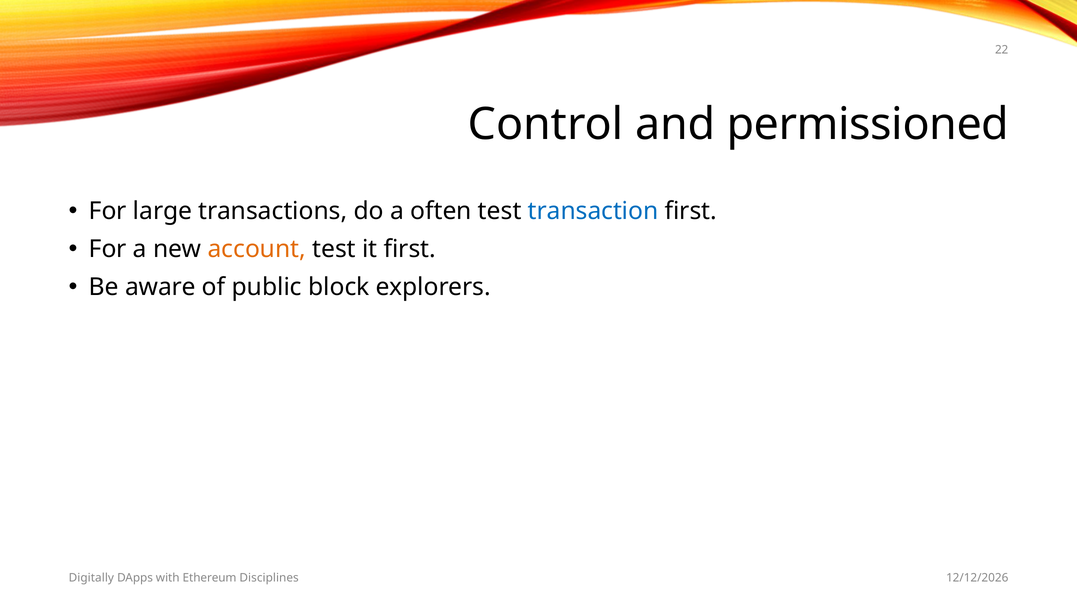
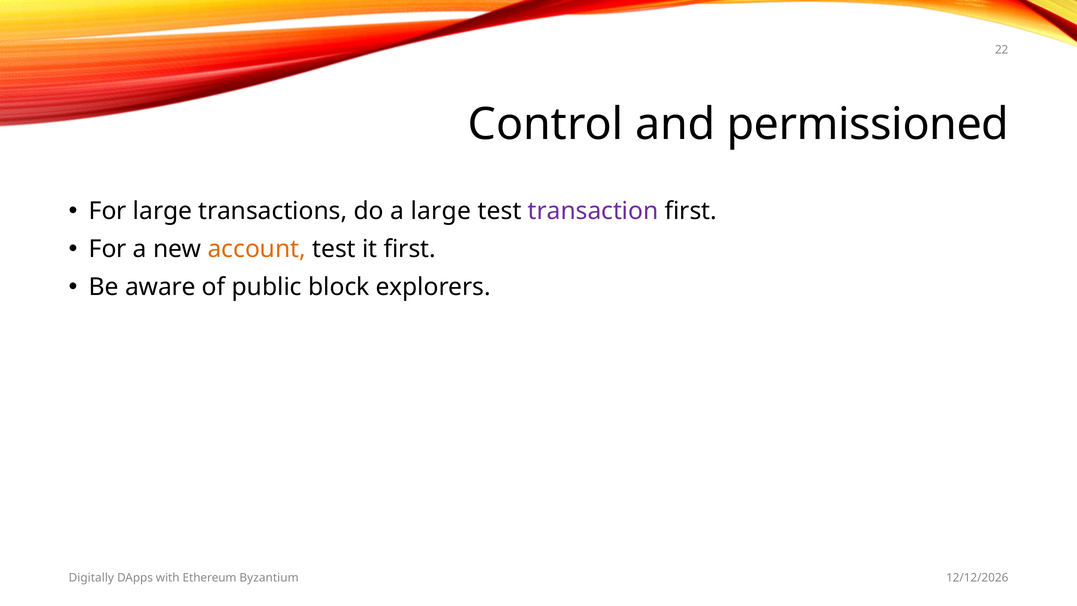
a often: often -> large
transaction colour: blue -> purple
Disciplines: Disciplines -> Byzantium
